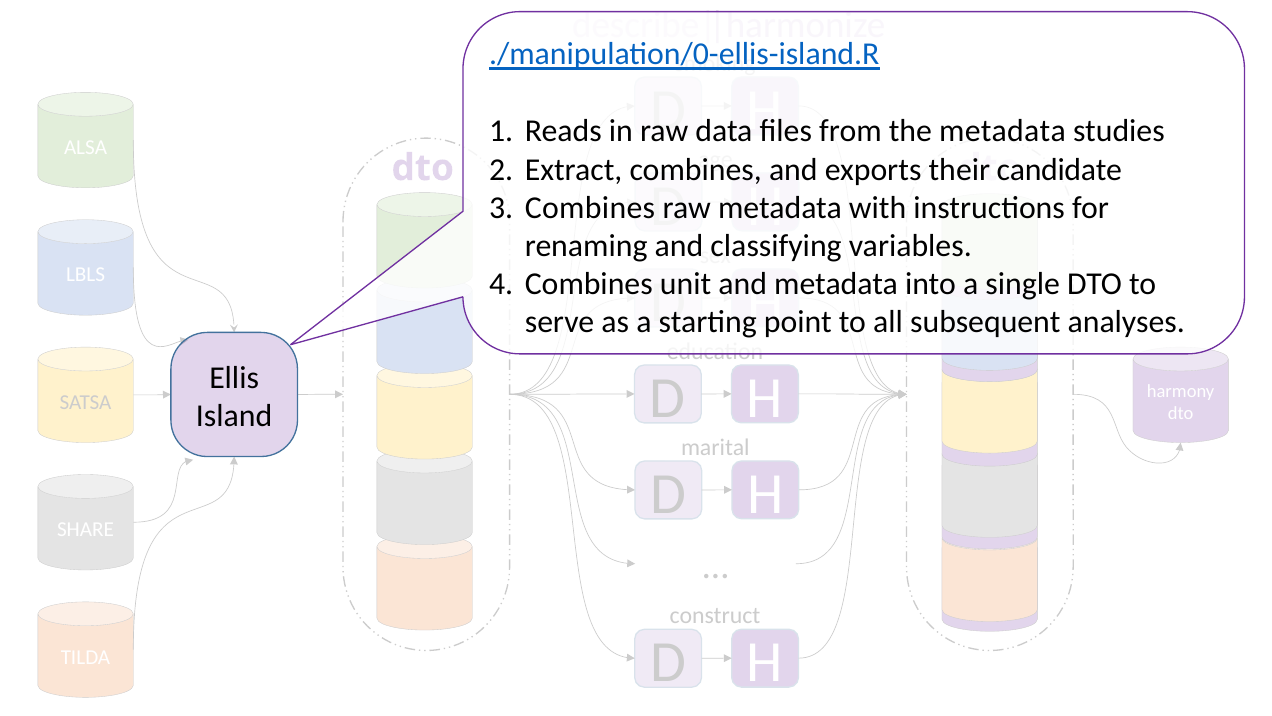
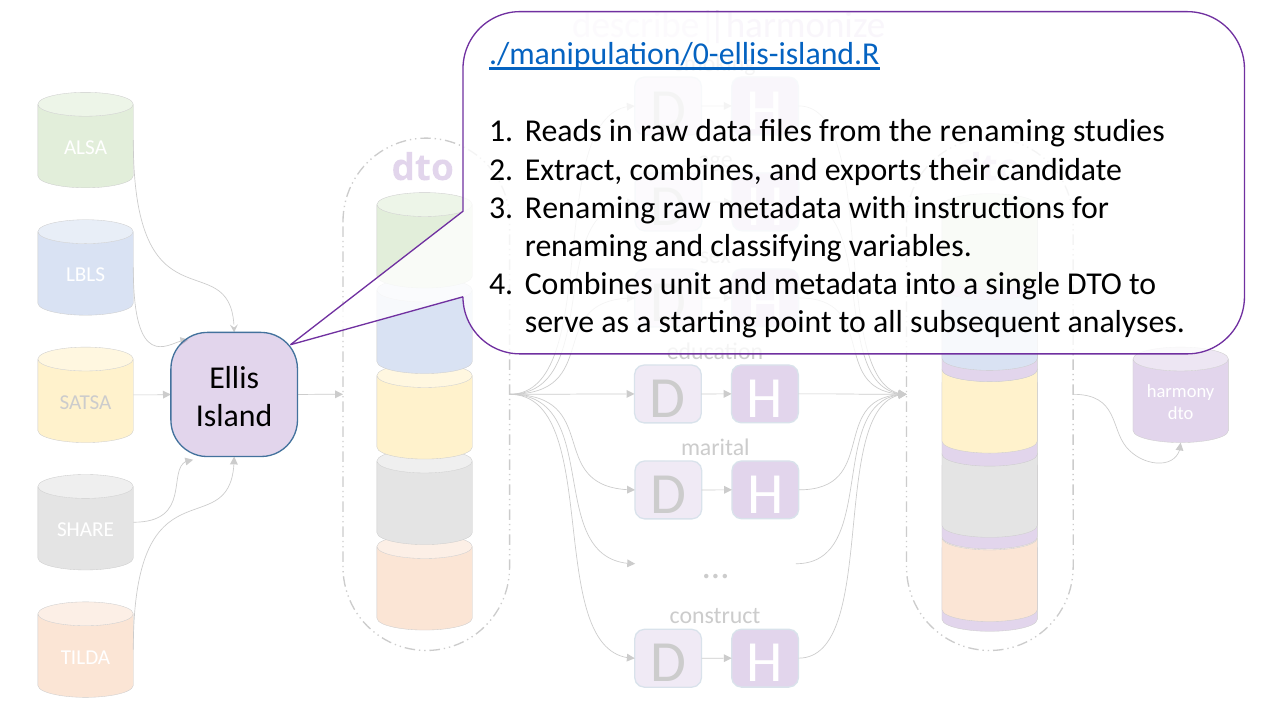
the metadata: metadata -> renaming
Combines at (590, 208): Combines -> Renaming
